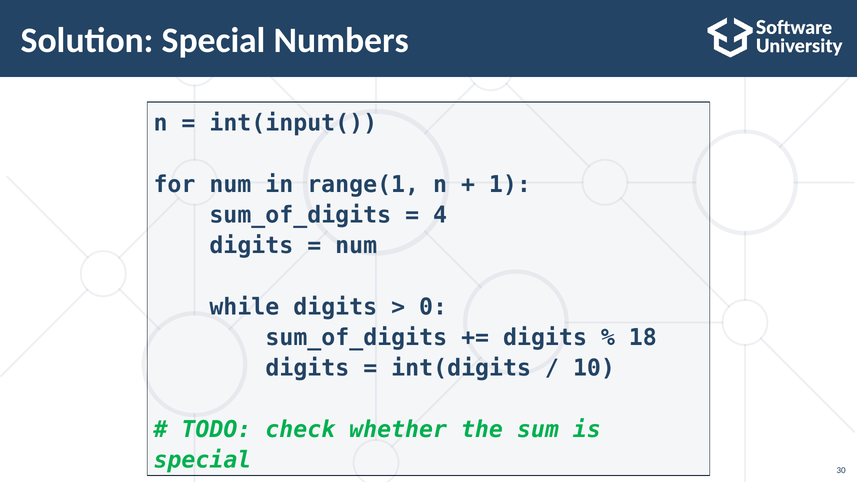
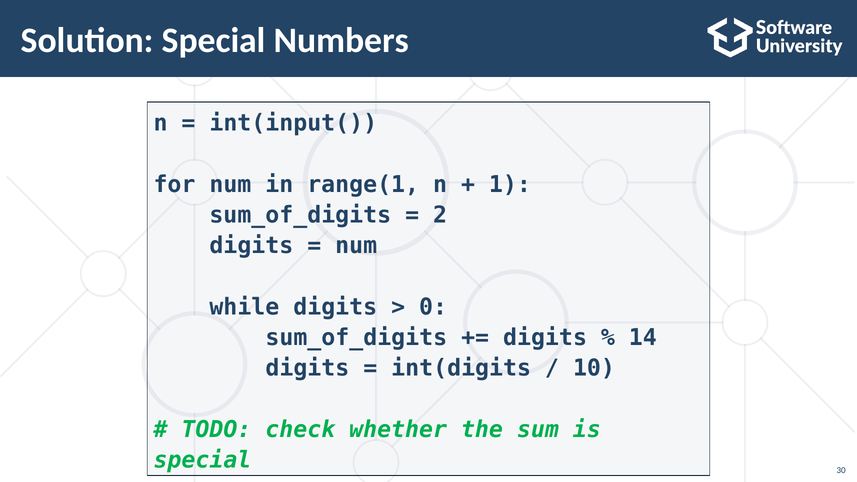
4: 4 -> 2
18: 18 -> 14
